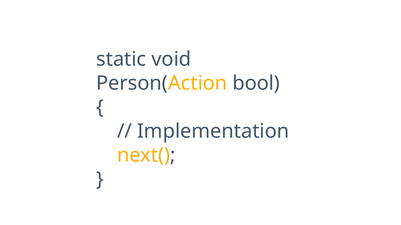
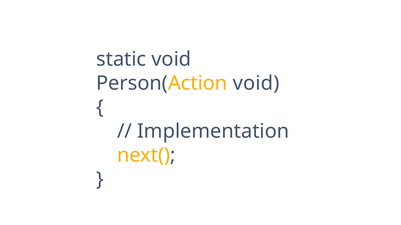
Person(Action bool: bool -> void
